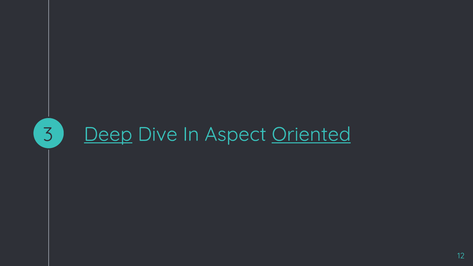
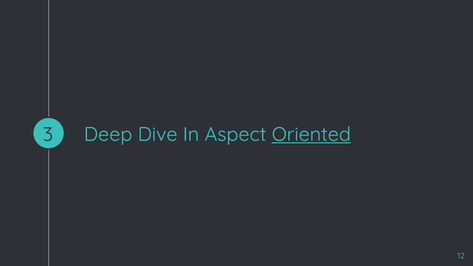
Deep underline: present -> none
